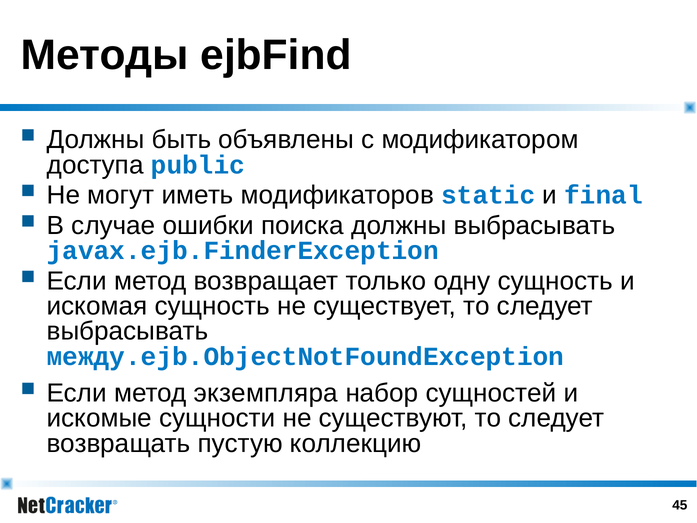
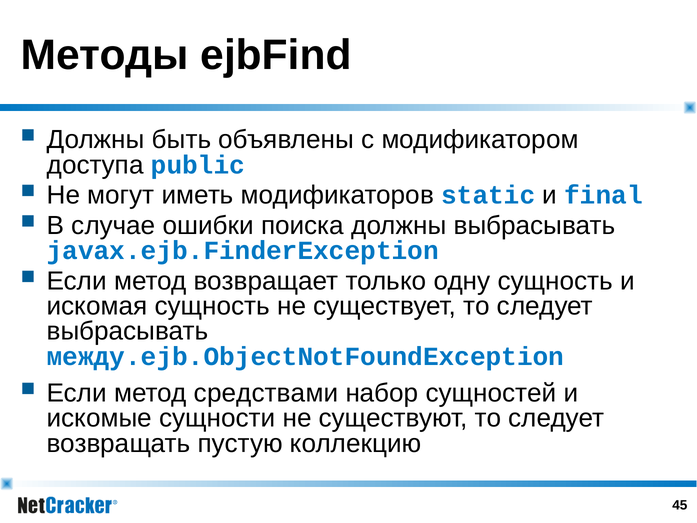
экземпляра: экземпляра -> средствами
